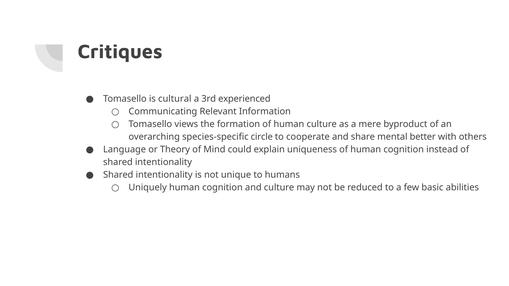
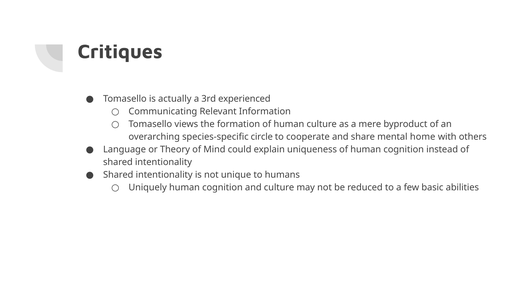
cultural: cultural -> actually
better: better -> home
